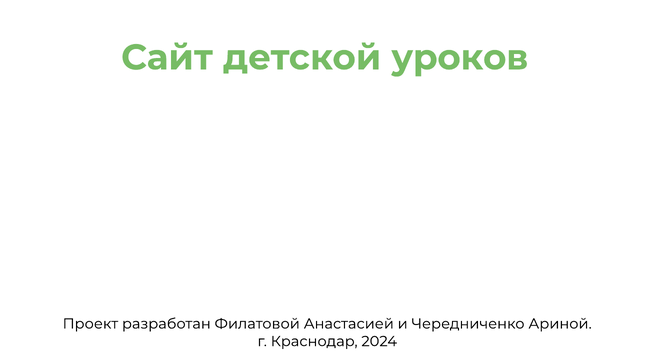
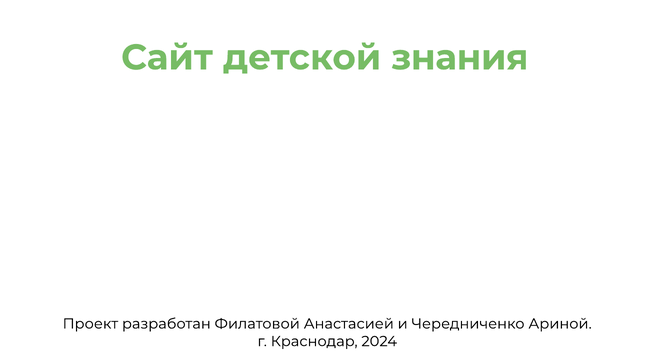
уроков: уроков -> знания
